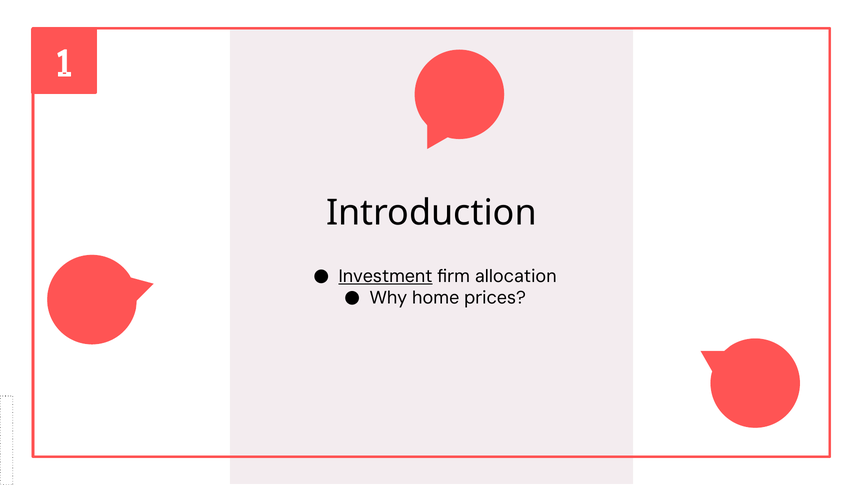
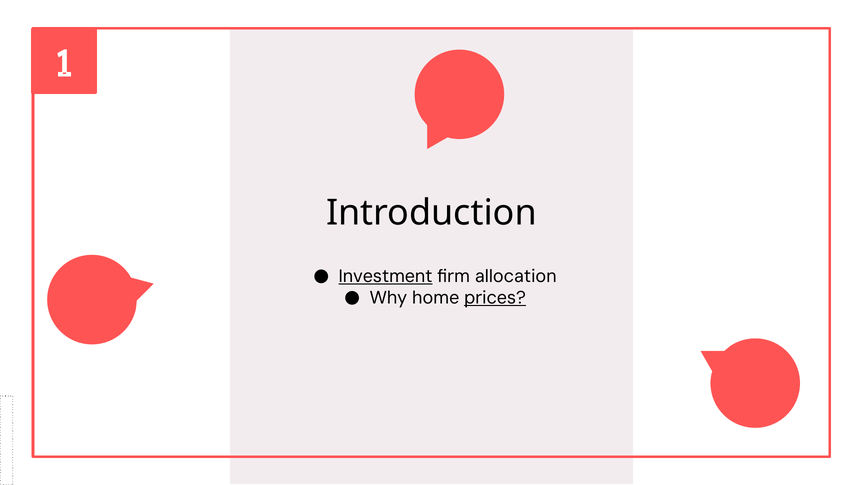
prices underline: none -> present
